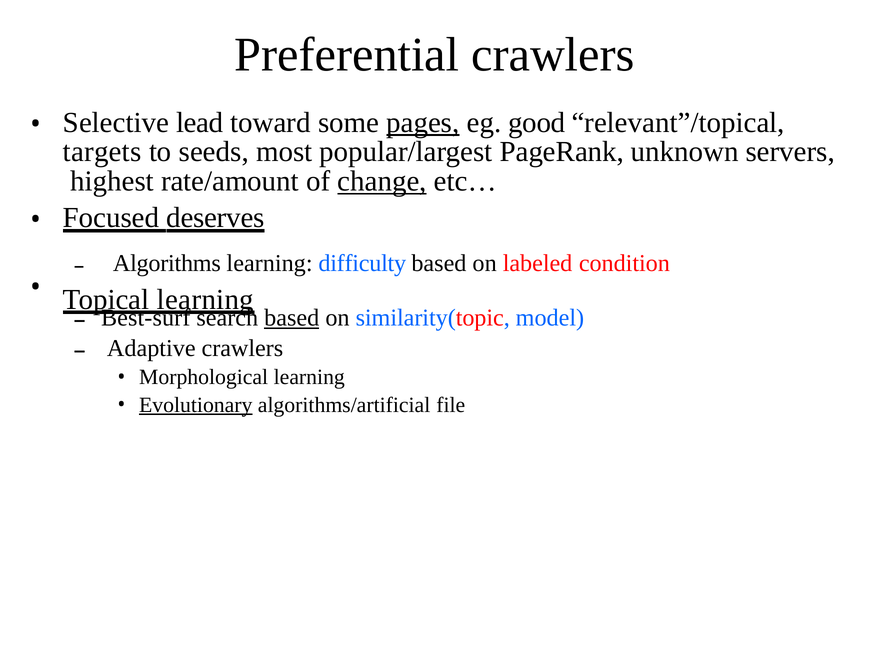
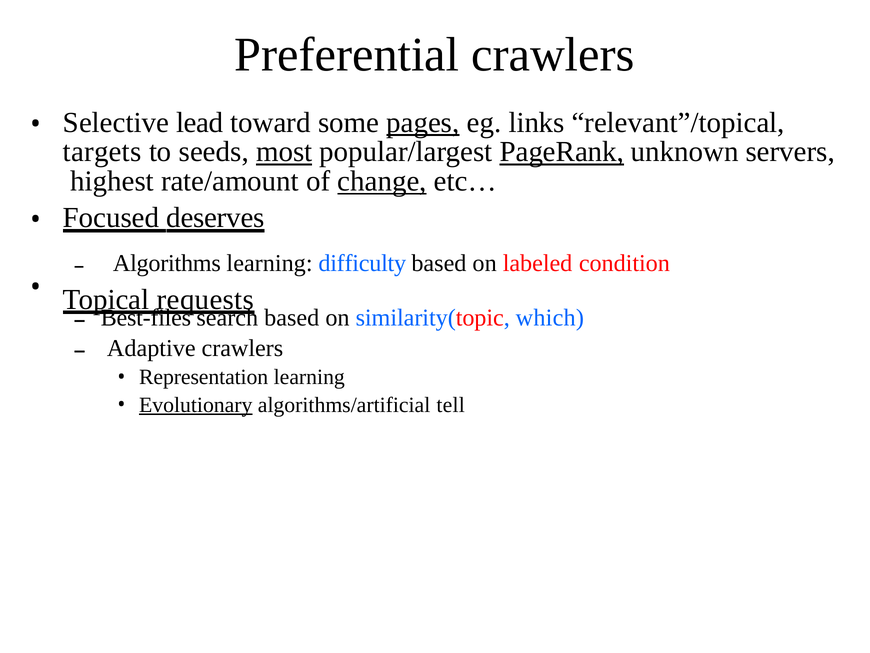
good: good -> links
most underline: none -> present
PageRank underline: none -> present
Topical learning: learning -> requests
Best-surf: Best-surf -> Best-files
based at (292, 318) underline: present -> none
model: model -> which
Morphological: Morphological -> Representation
file: file -> tell
